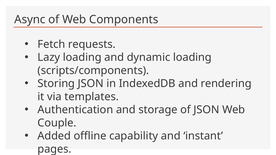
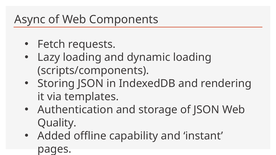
Couple: Couple -> Quality
